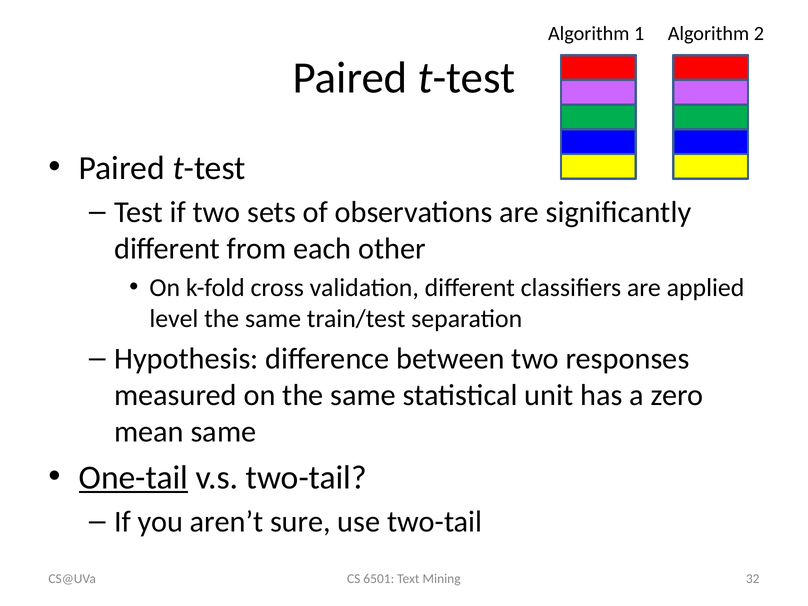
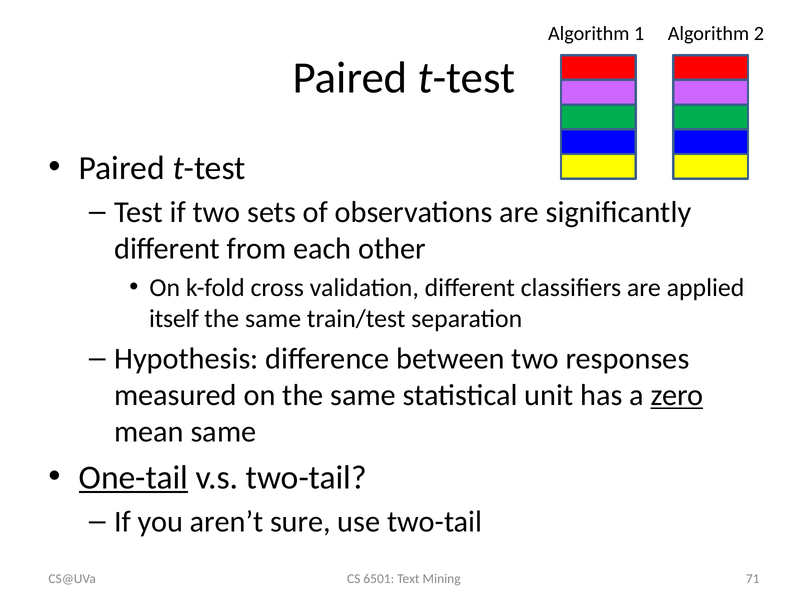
level: level -> itself
zero underline: none -> present
32: 32 -> 71
